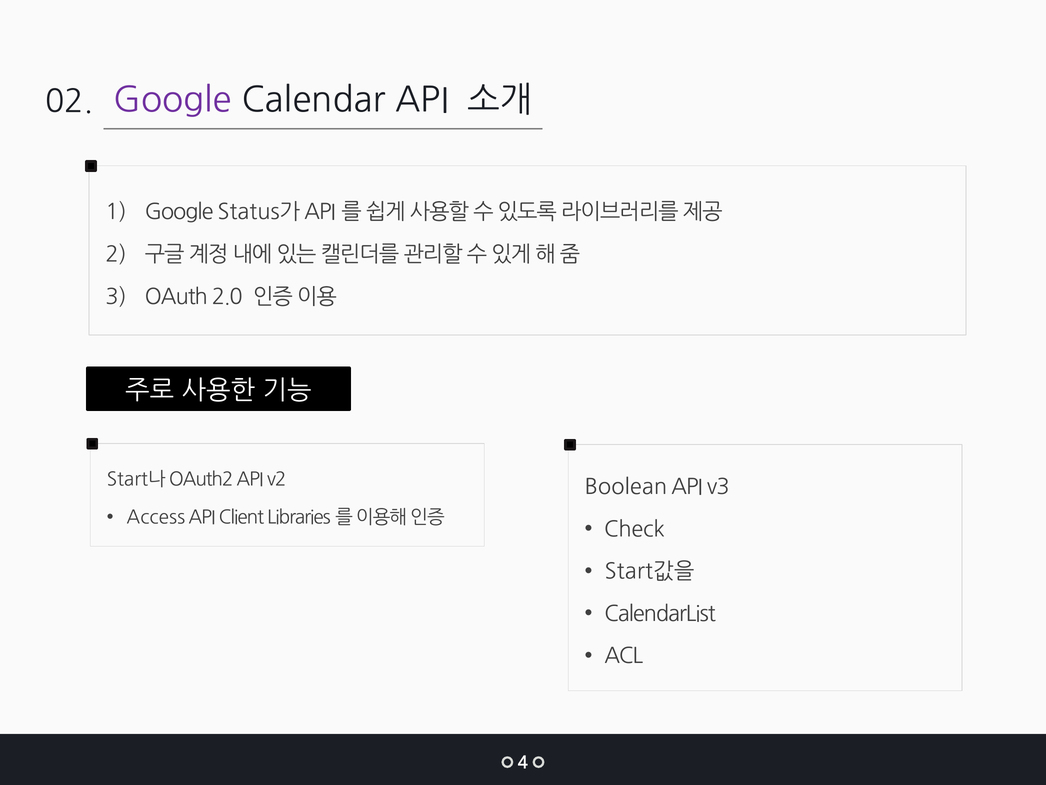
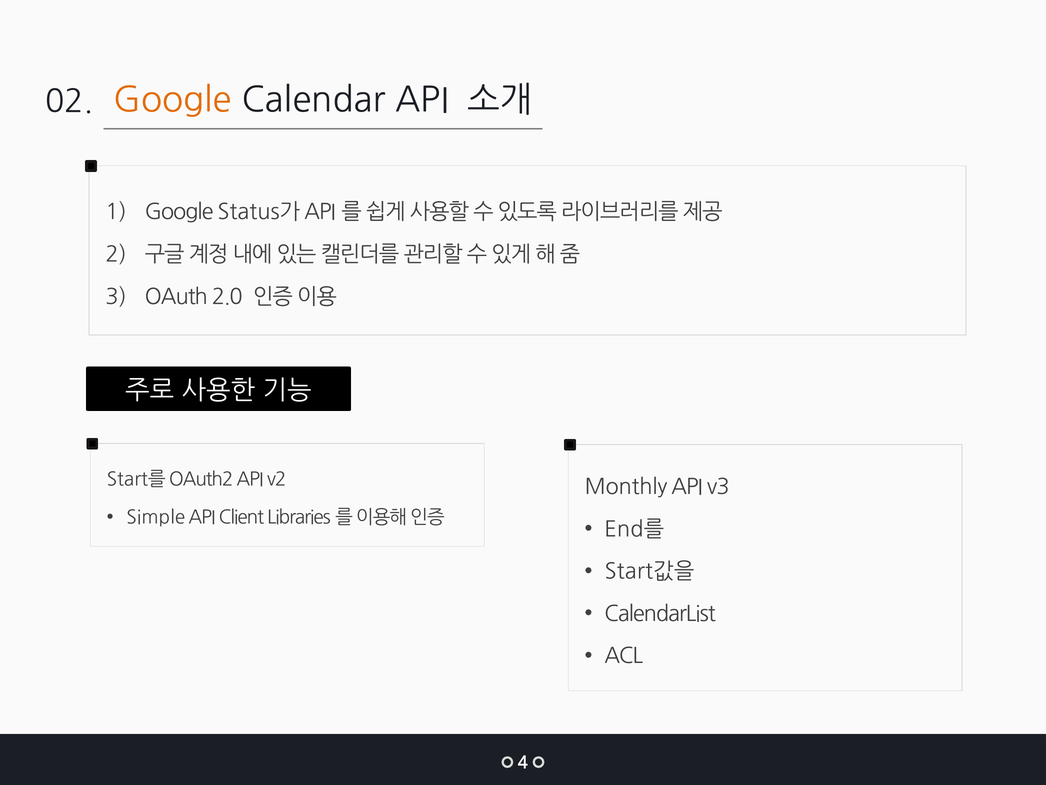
Google at (173, 100) colour: purple -> orange
Start나: Start나 -> Start를
Boolean: Boolean -> Monthly
Access: Access -> Simple
Check: Check -> End를
